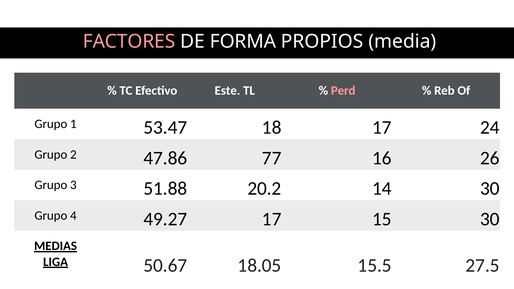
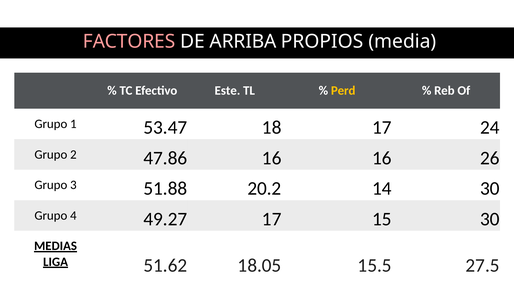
FORMA: FORMA -> ARRIBA
Perd colour: pink -> yellow
47.86 77: 77 -> 16
50.67: 50.67 -> 51.62
